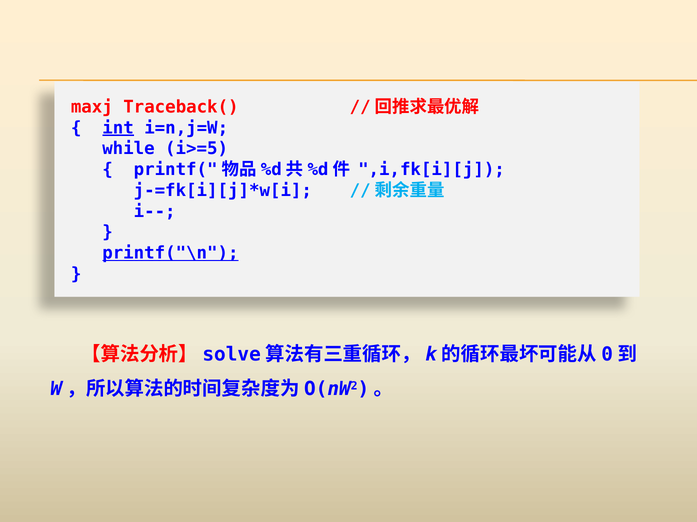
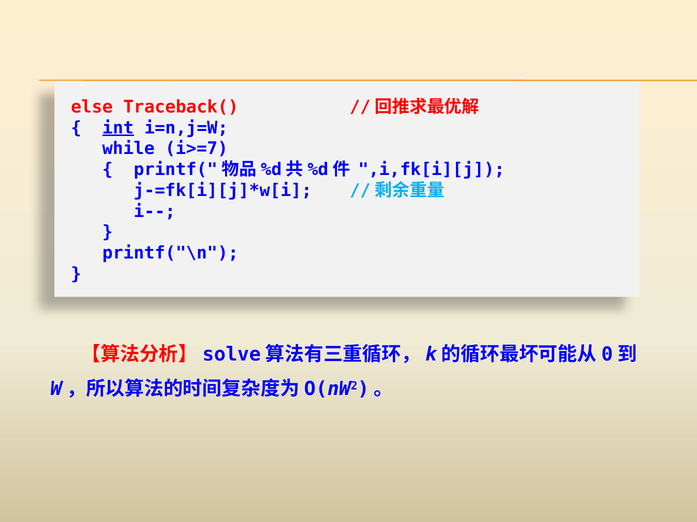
maxj: maxj -> else
i>=5: i>=5 -> i>=7
printf("\n underline: present -> none
